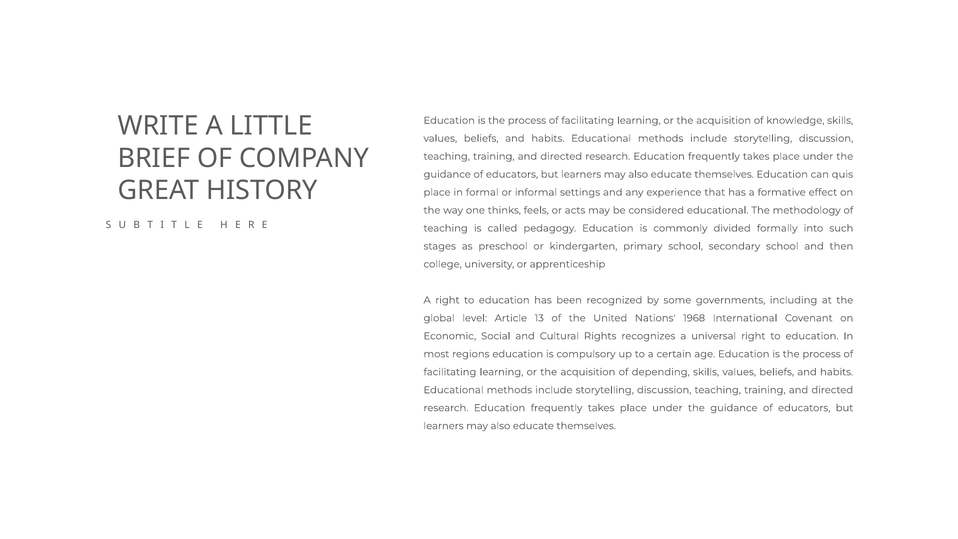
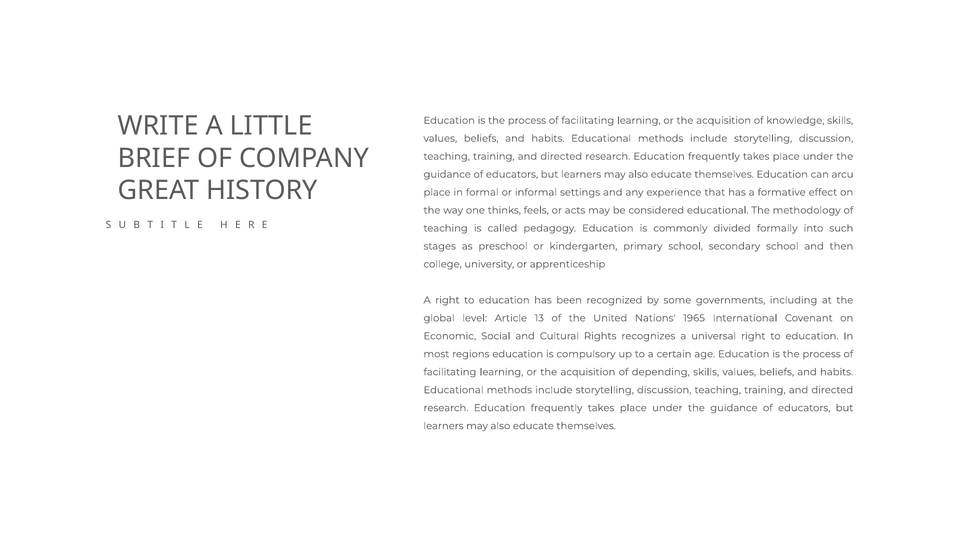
quis: quis -> arcu
1968: 1968 -> 1965
